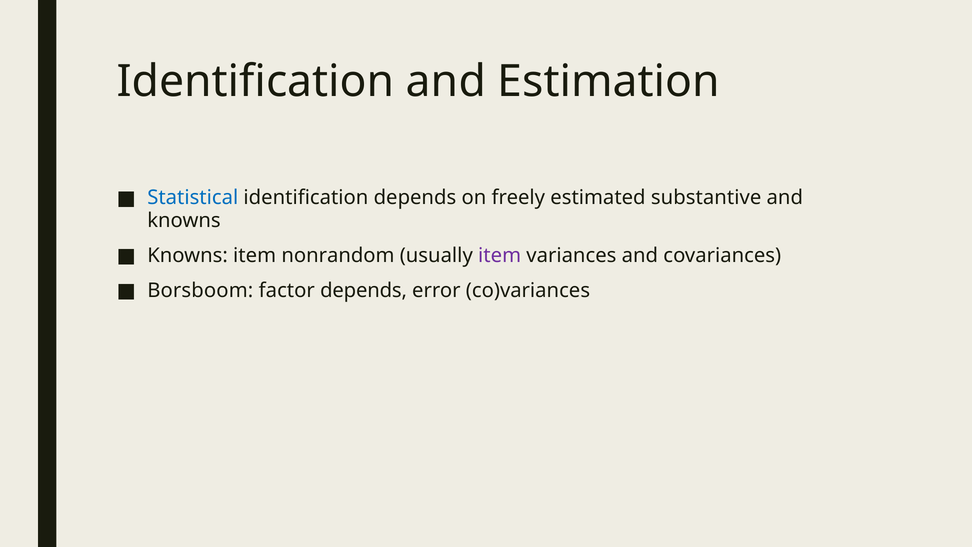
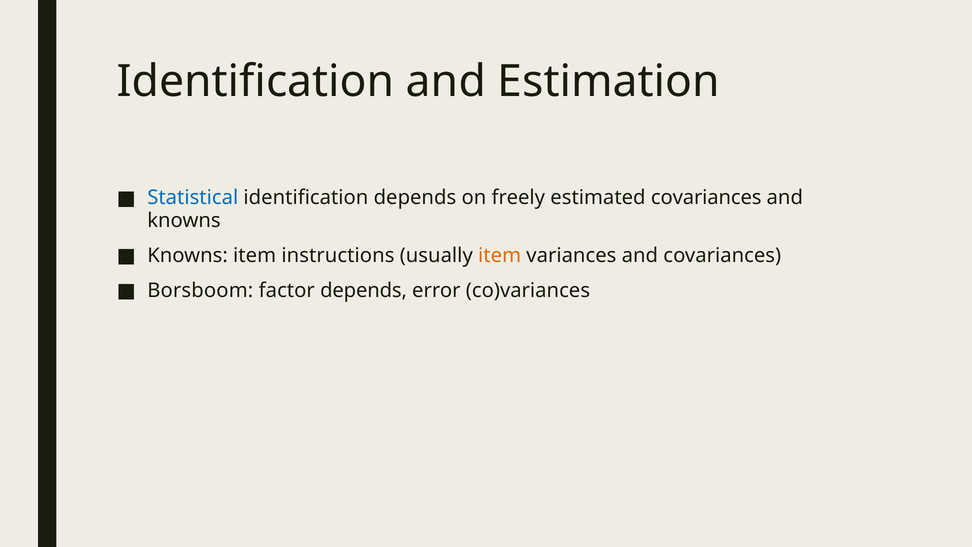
estimated substantive: substantive -> covariances
nonrandom: nonrandom -> instructions
item at (500, 255) colour: purple -> orange
